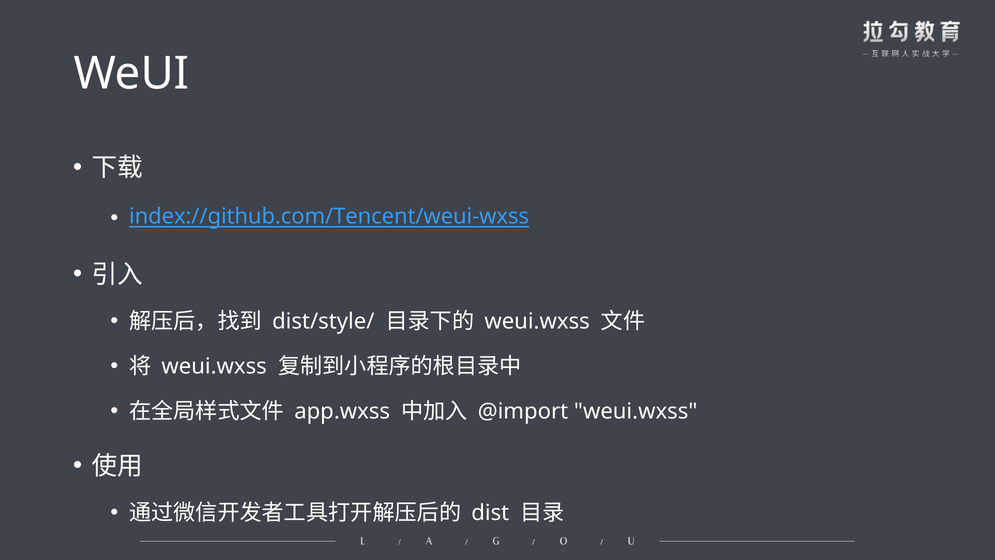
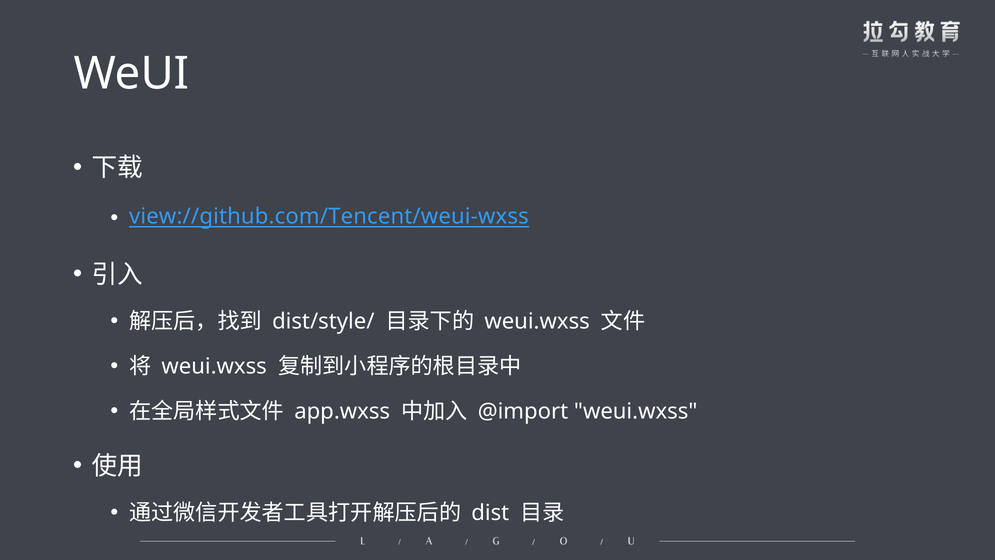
index://github.com/Tencent/weui-wxss: index://github.com/Tencent/weui-wxss -> view://github.com/Tencent/weui-wxss
